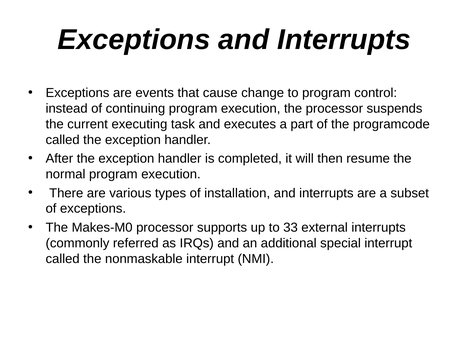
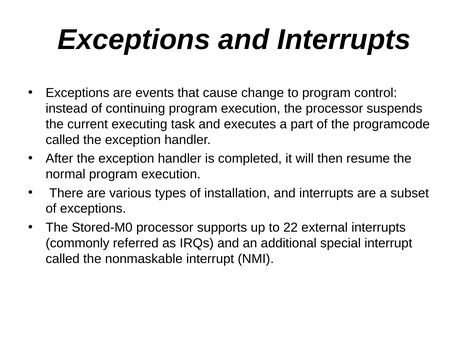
Makes-M0: Makes-M0 -> Stored-M0
33: 33 -> 22
